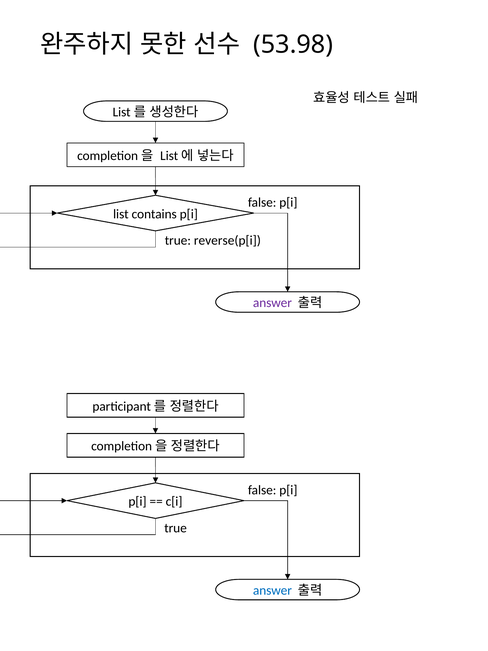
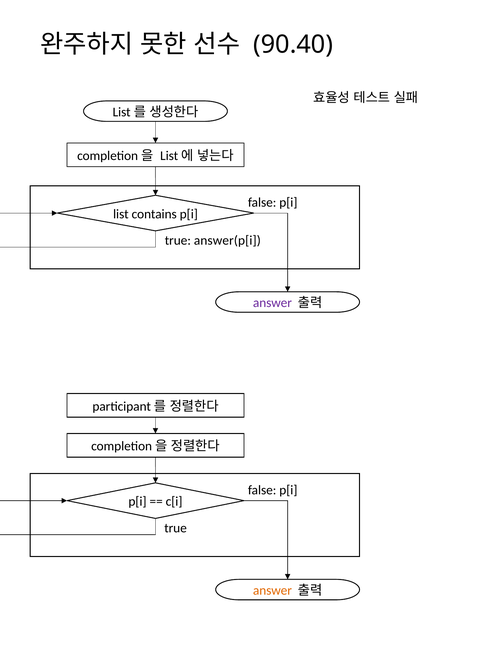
53.98: 53.98 -> 90.40
reverse(p[i: reverse(p[i -> answer(p[i
answer at (272, 590) colour: blue -> orange
